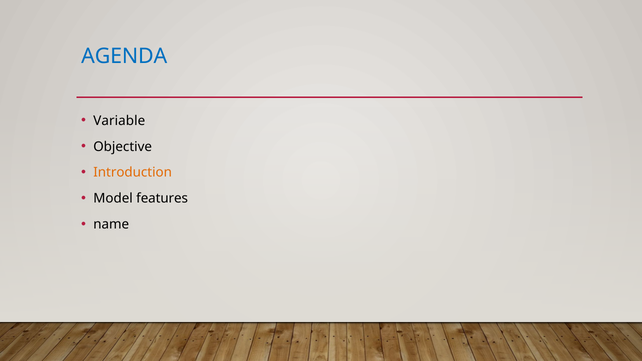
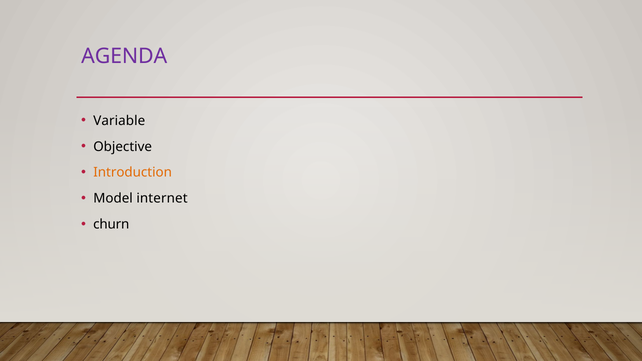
AGENDA colour: blue -> purple
features: features -> internet
name: name -> churn
